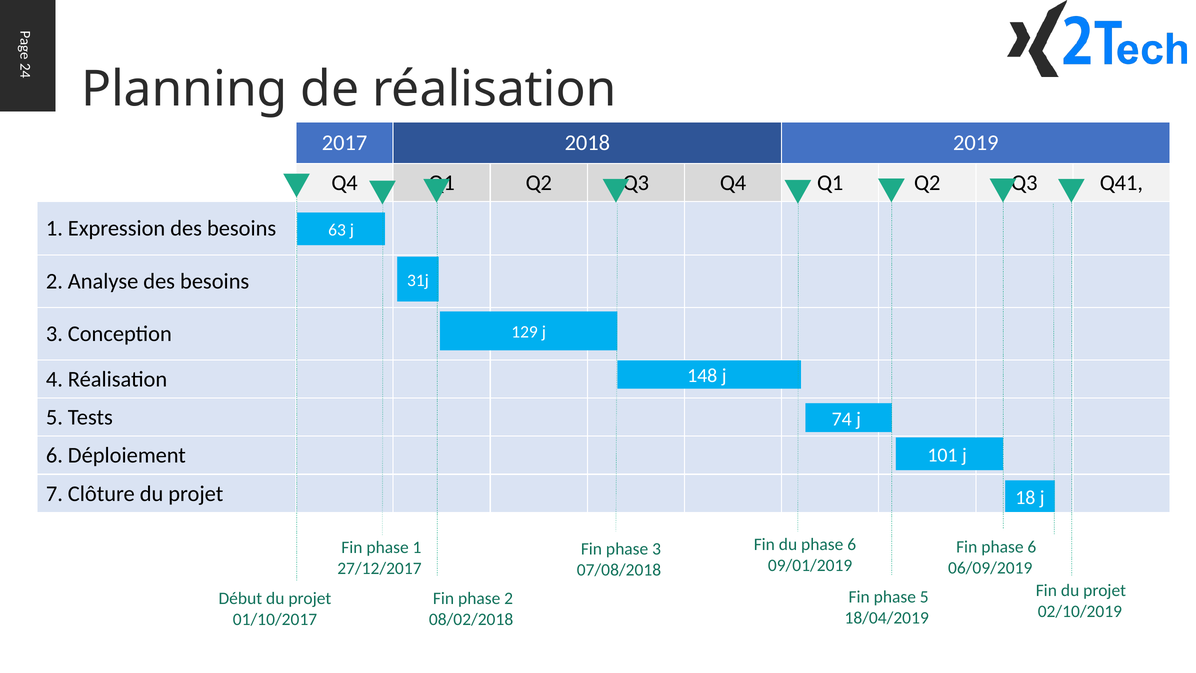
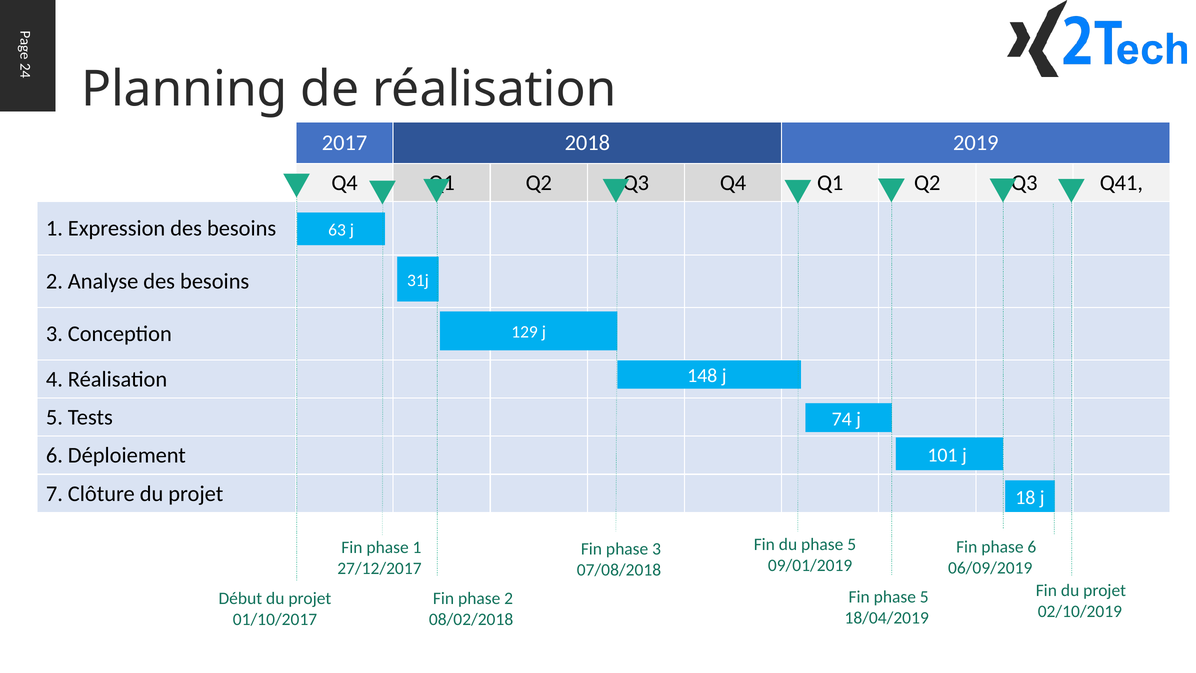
du phase 6: 6 -> 5
